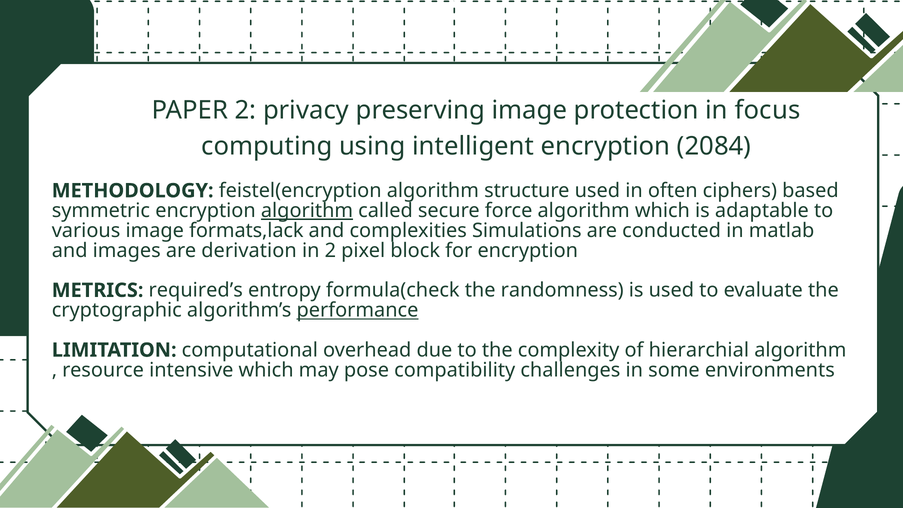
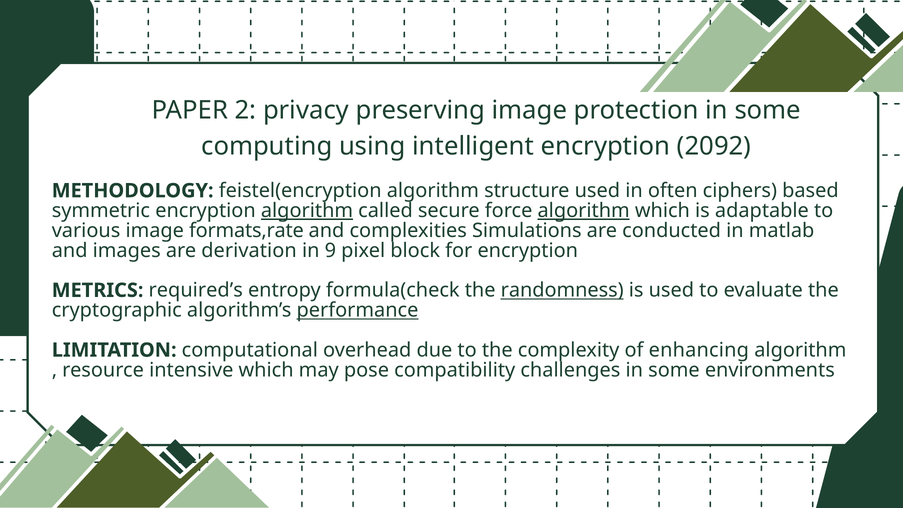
protection in focus: focus -> some
2084: 2084 -> 2092
algorithm at (584, 211) underline: none -> present
formats,lack: formats,lack -> formats,rate
in 2: 2 -> 9
randomness underline: none -> present
hierarchial: hierarchial -> enhancing
